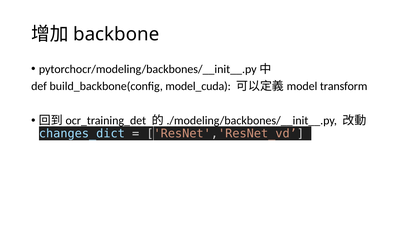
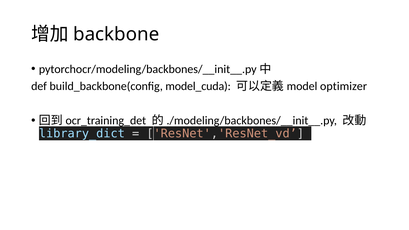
transform: transform -> optimizer
changes_dict: changes_dict -> library_dict
